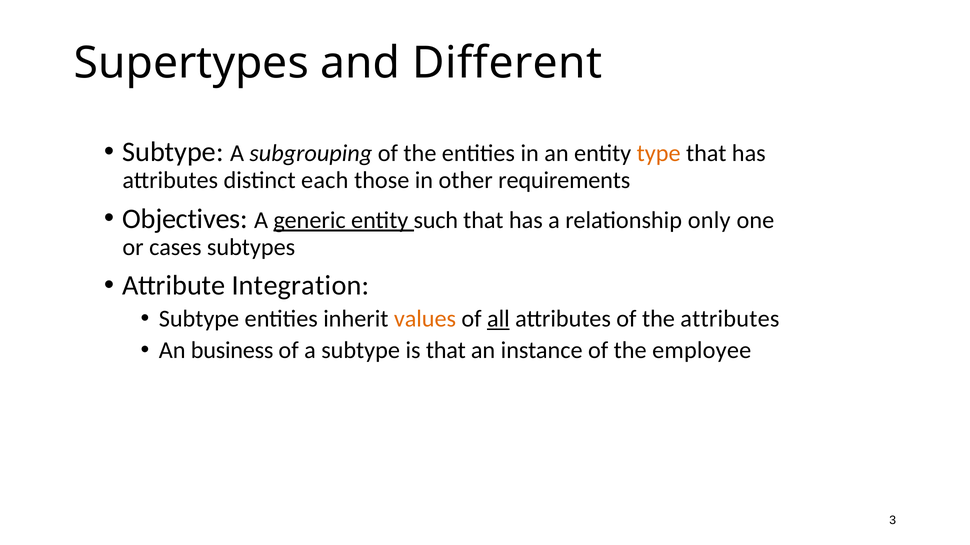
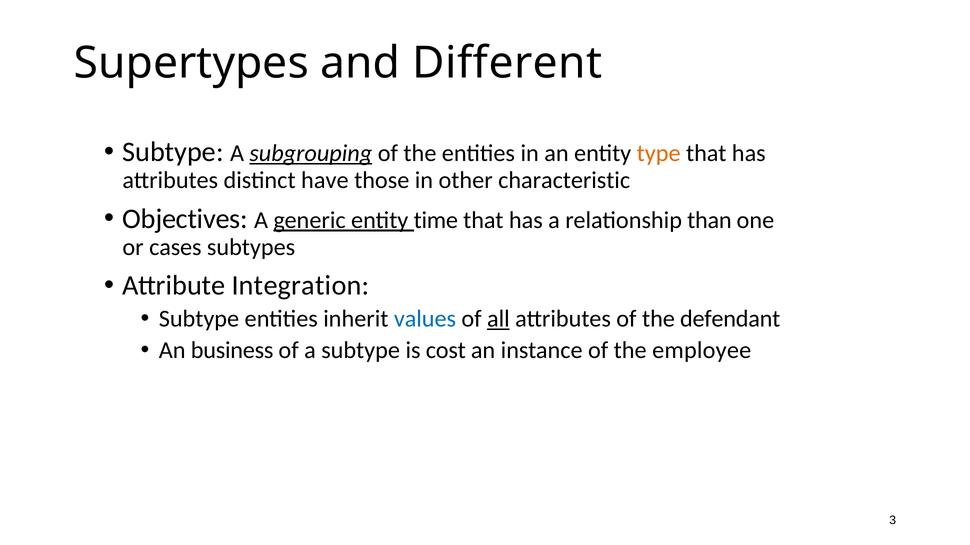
subgrouping underline: none -> present
each: each -> have
requirements: requirements -> characteristic
such: such -> time
only: only -> than
values colour: orange -> blue
the attributes: attributes -> defendant
is that: that -> cost
